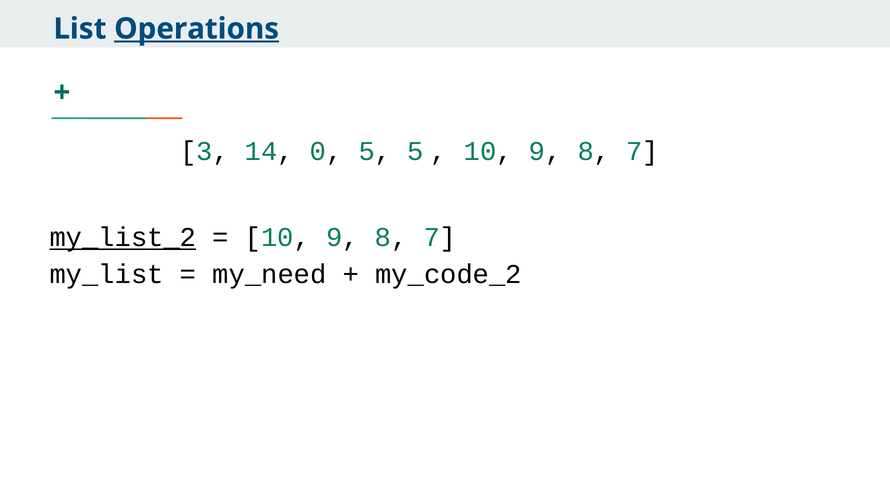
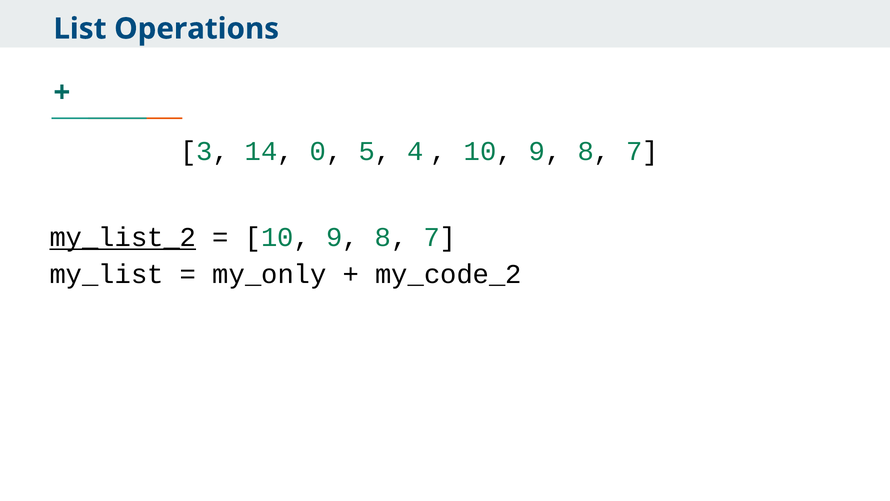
Operations underline: present -> none
5 5: 5 -> 4
my_need: my_need -> my_only
